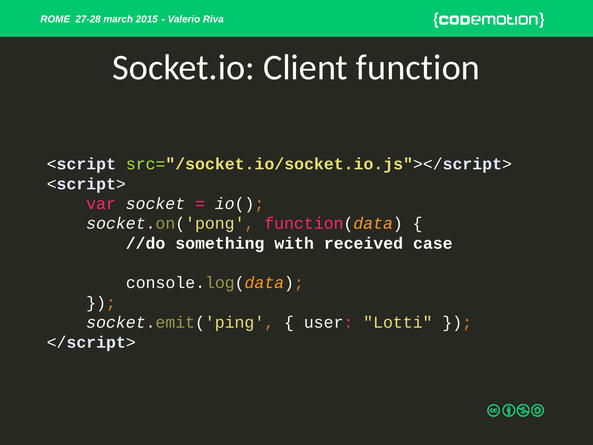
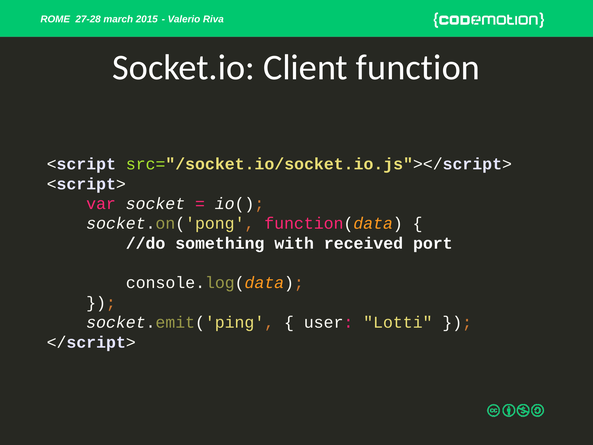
case: case -> port
